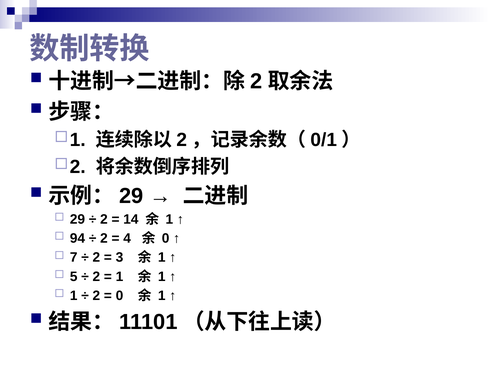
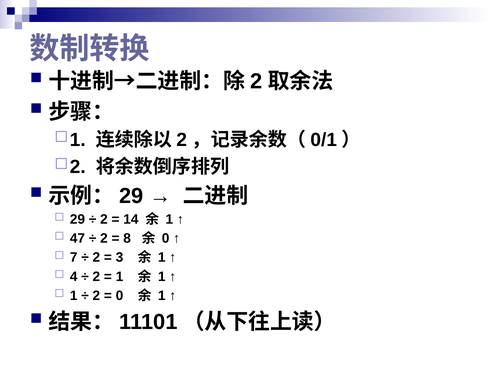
94: 94 -> 47
4: 4 -> 8
5: 5 -> 4
